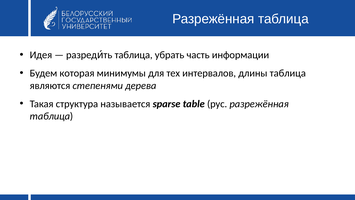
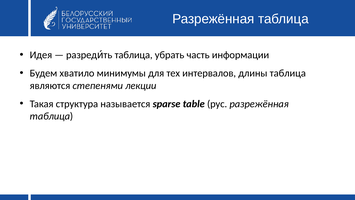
которая: которая -> хватило
дерева: дерева -> лекции
